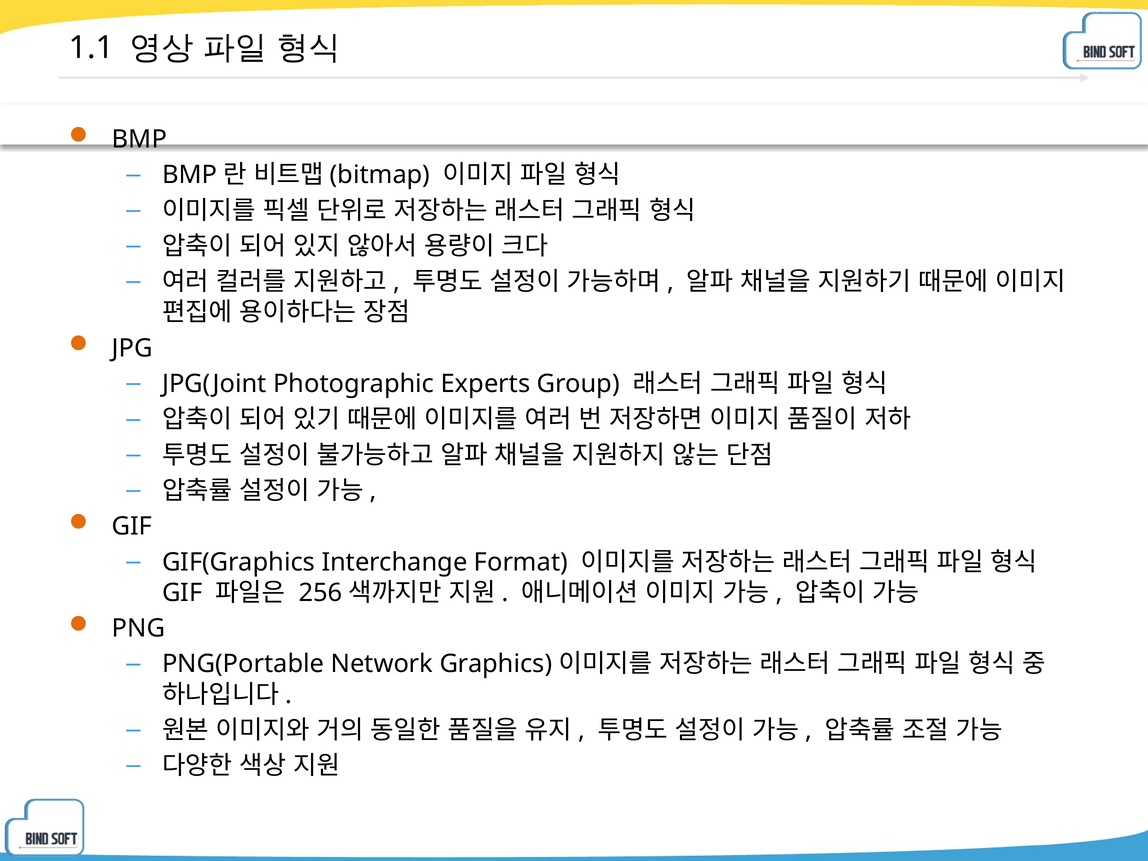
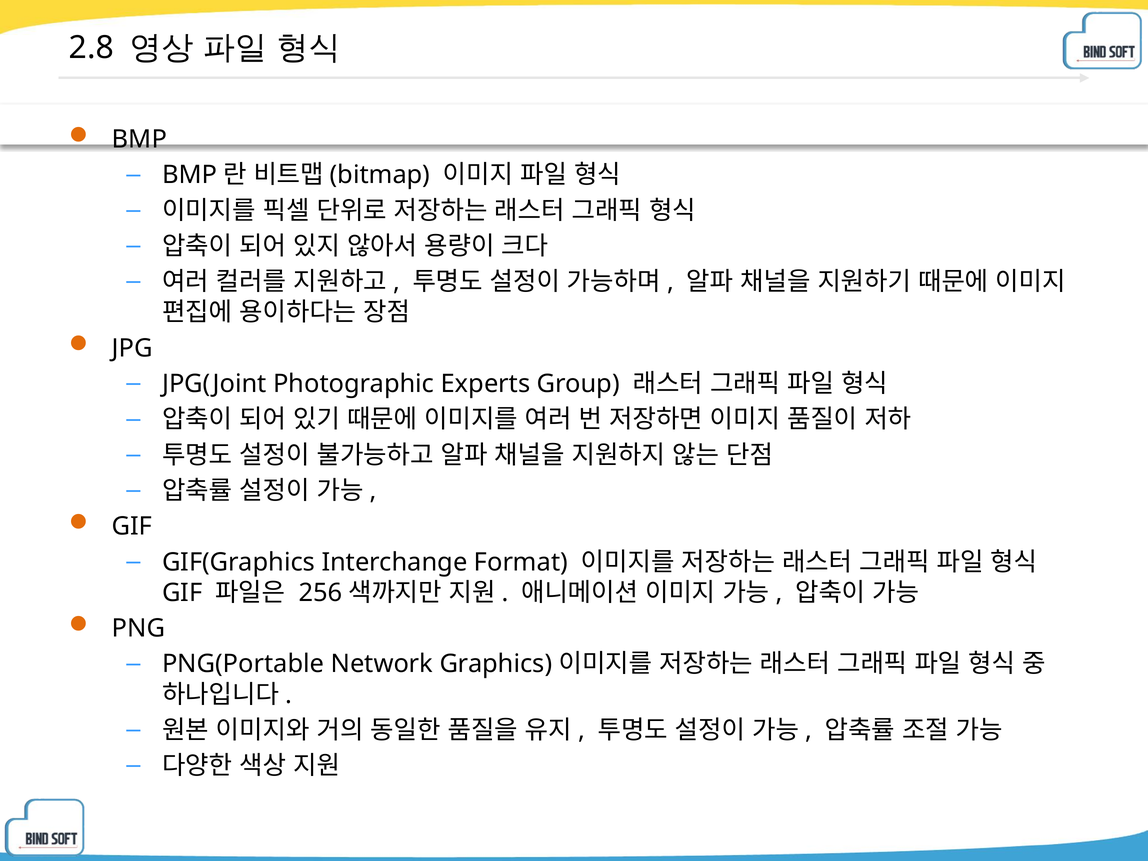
1.1: 1.1 -> 2.8
